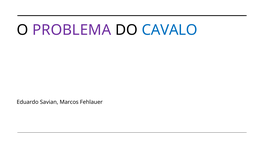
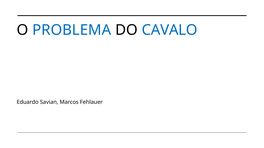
PROBLEMA colour: purple -> blue
